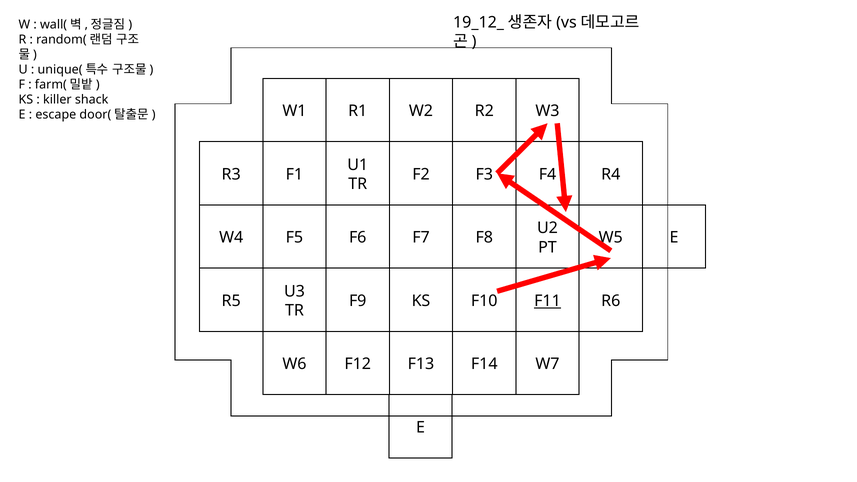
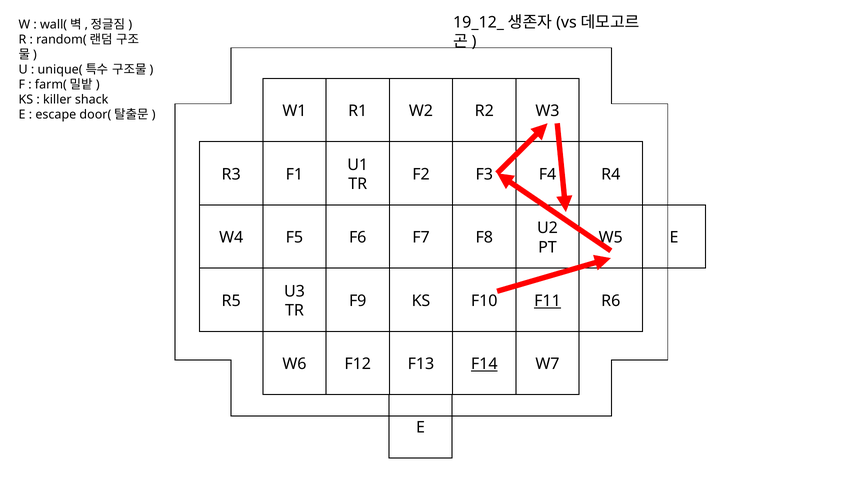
F14 underline: none -> present
